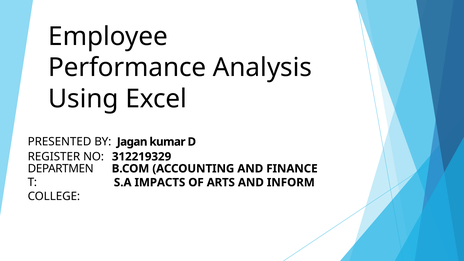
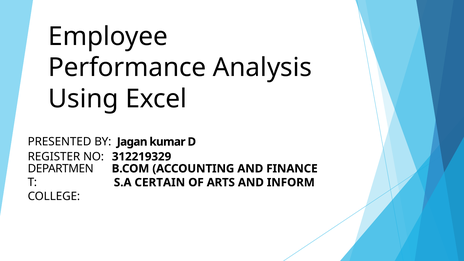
IMPACTS: IMPACTS -> CERTAIN
